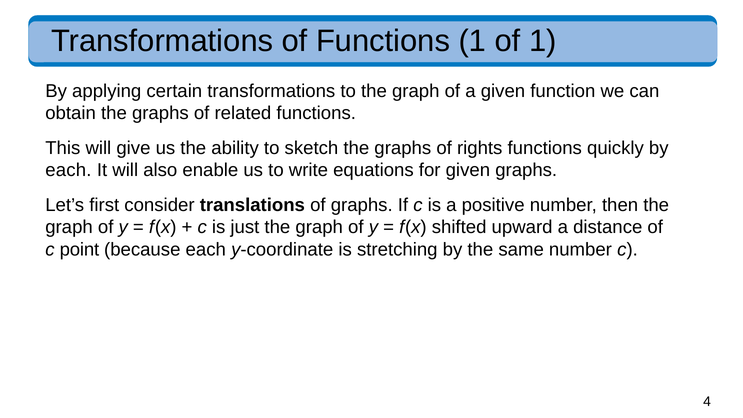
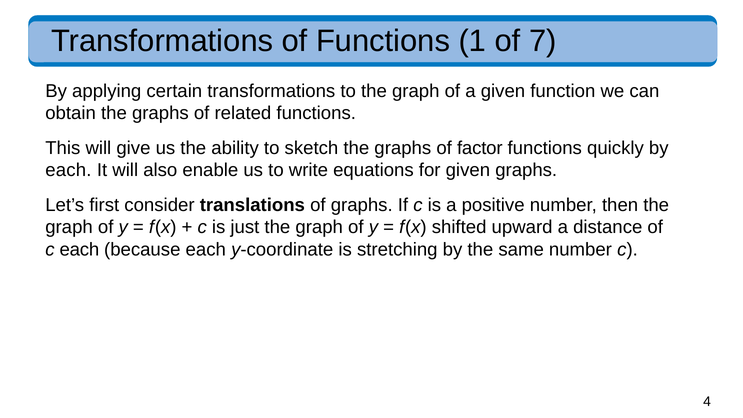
of 1: 1 -> 7
rights: rights -> factor
c point: point -> each
